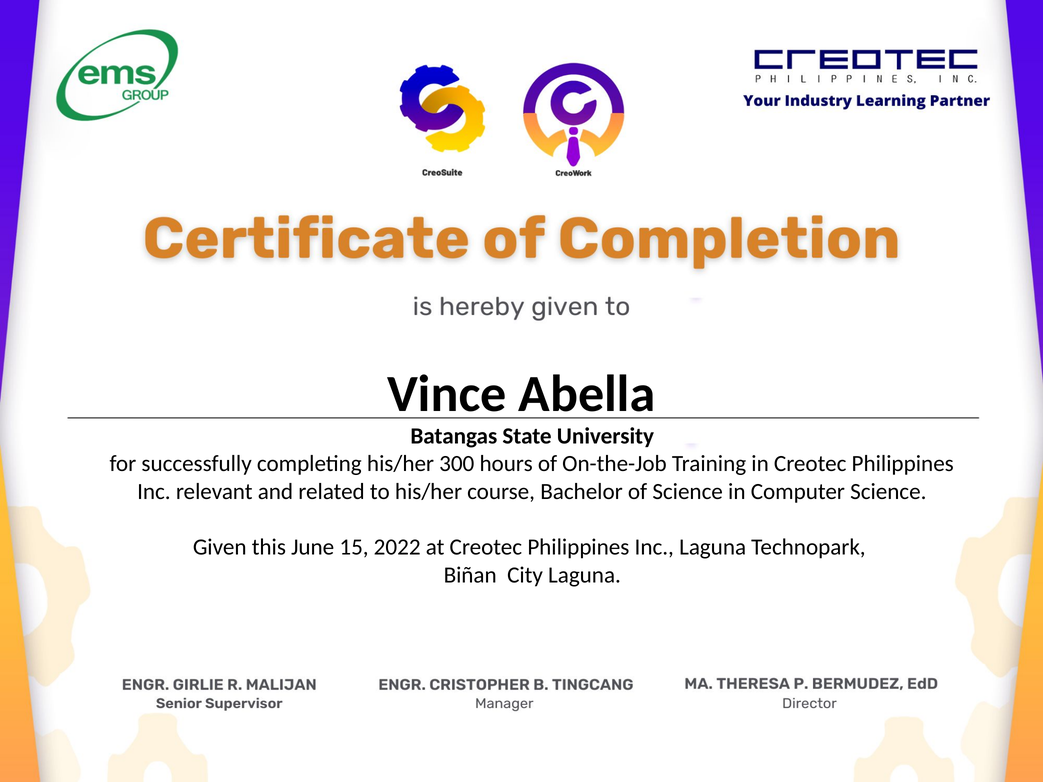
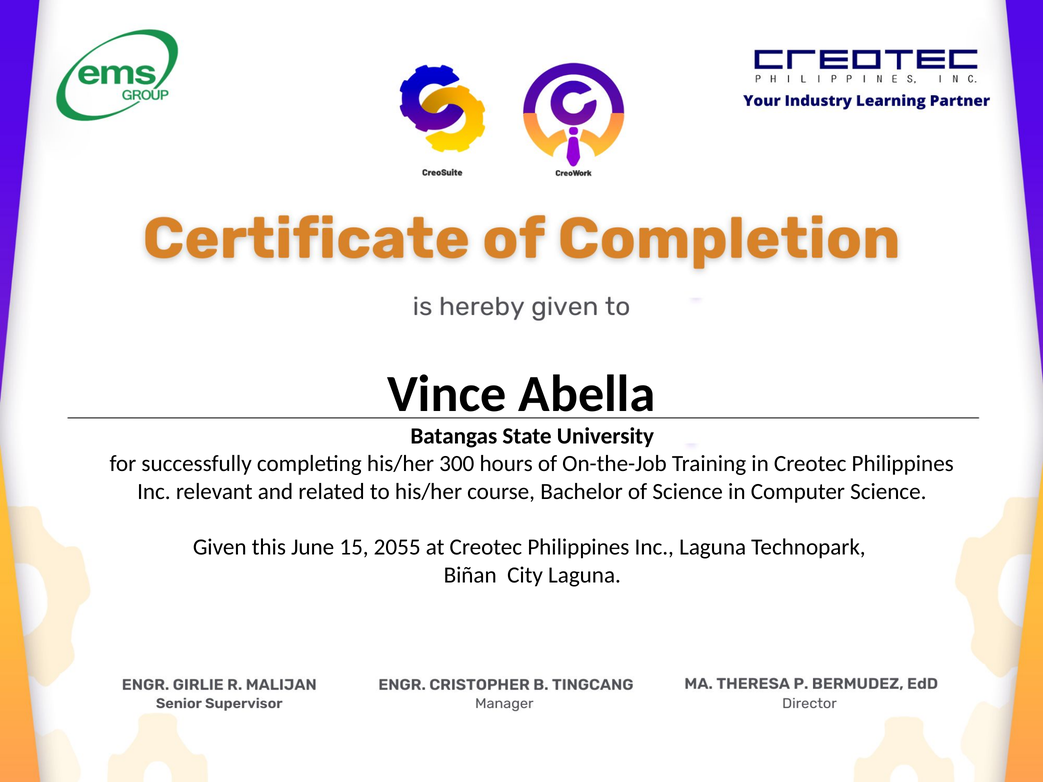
2022: 2022 -> 2055
